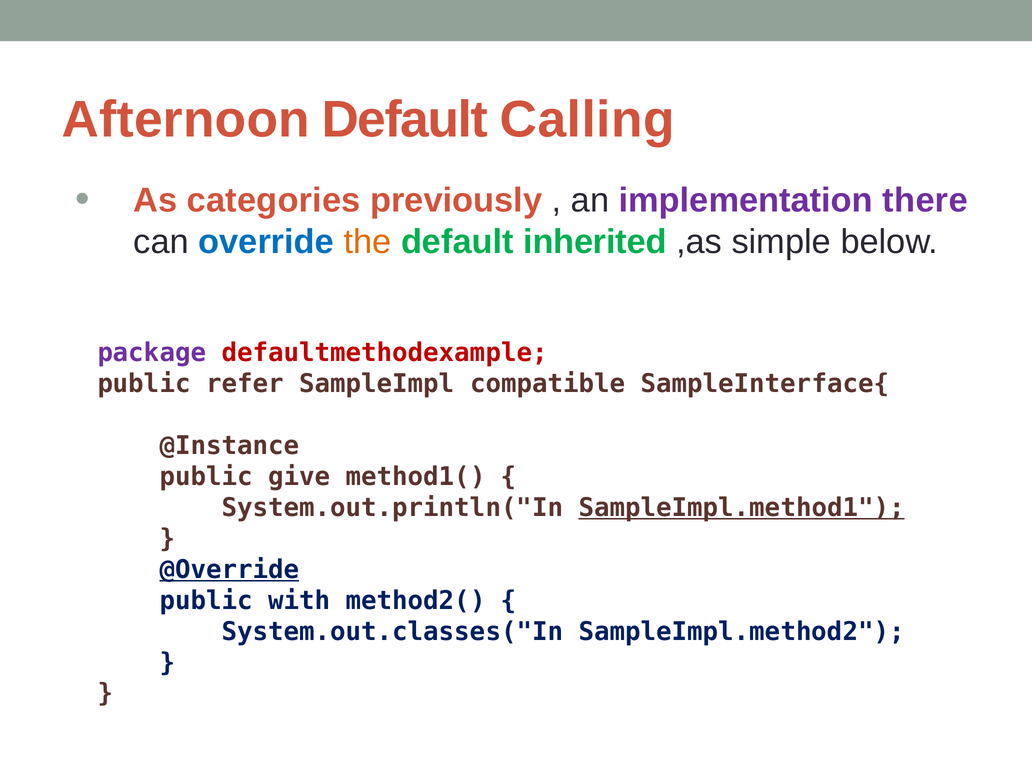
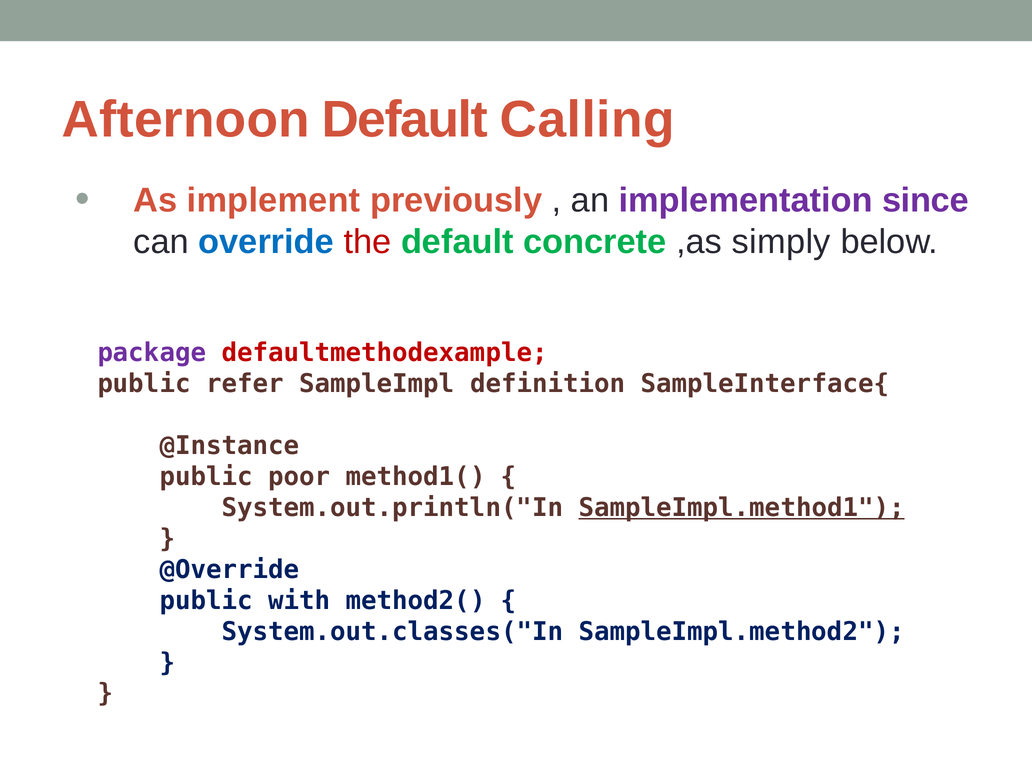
categories: categories -> implement
there: there -> since
the colour: orange -> red
inherited: inherited -> concrete
simple: simple -> simply
compatible: compatible -> definition
give: give -> poor
@Override underline: present -> none
